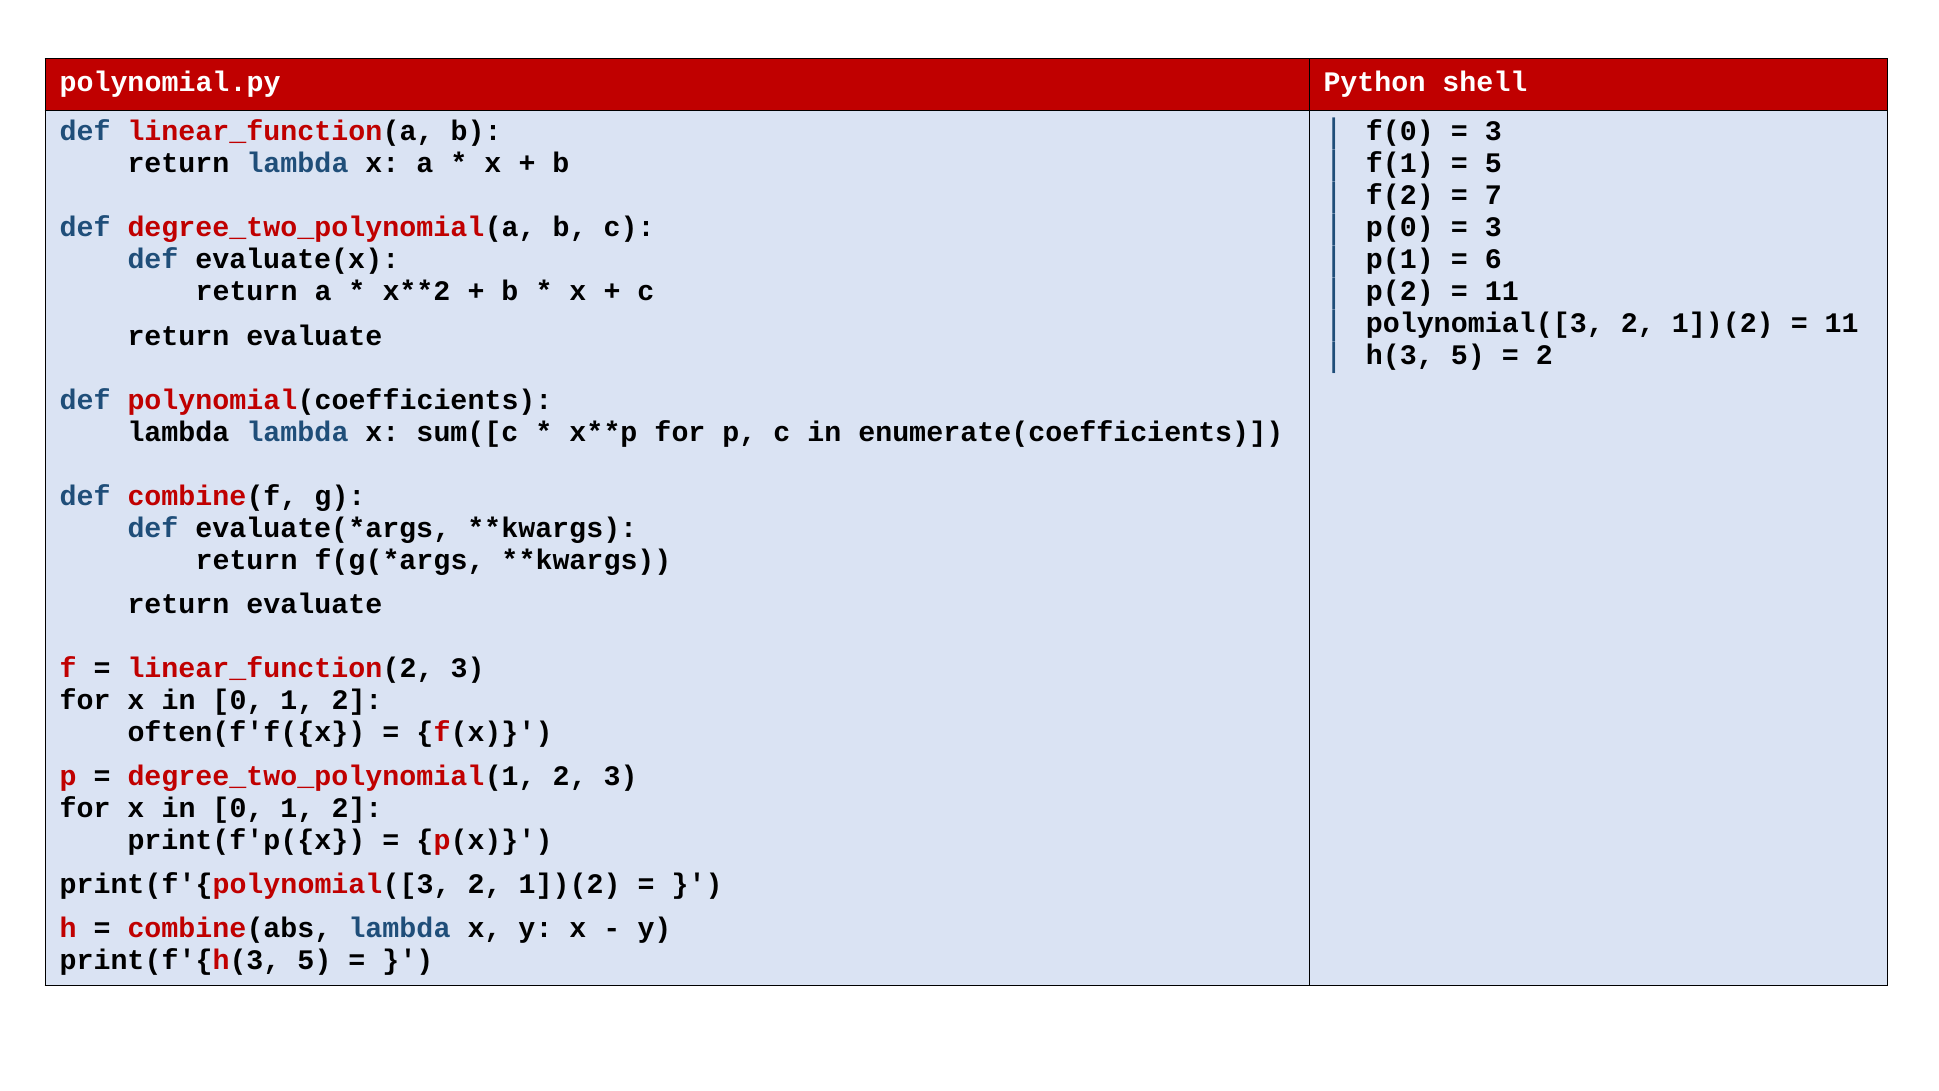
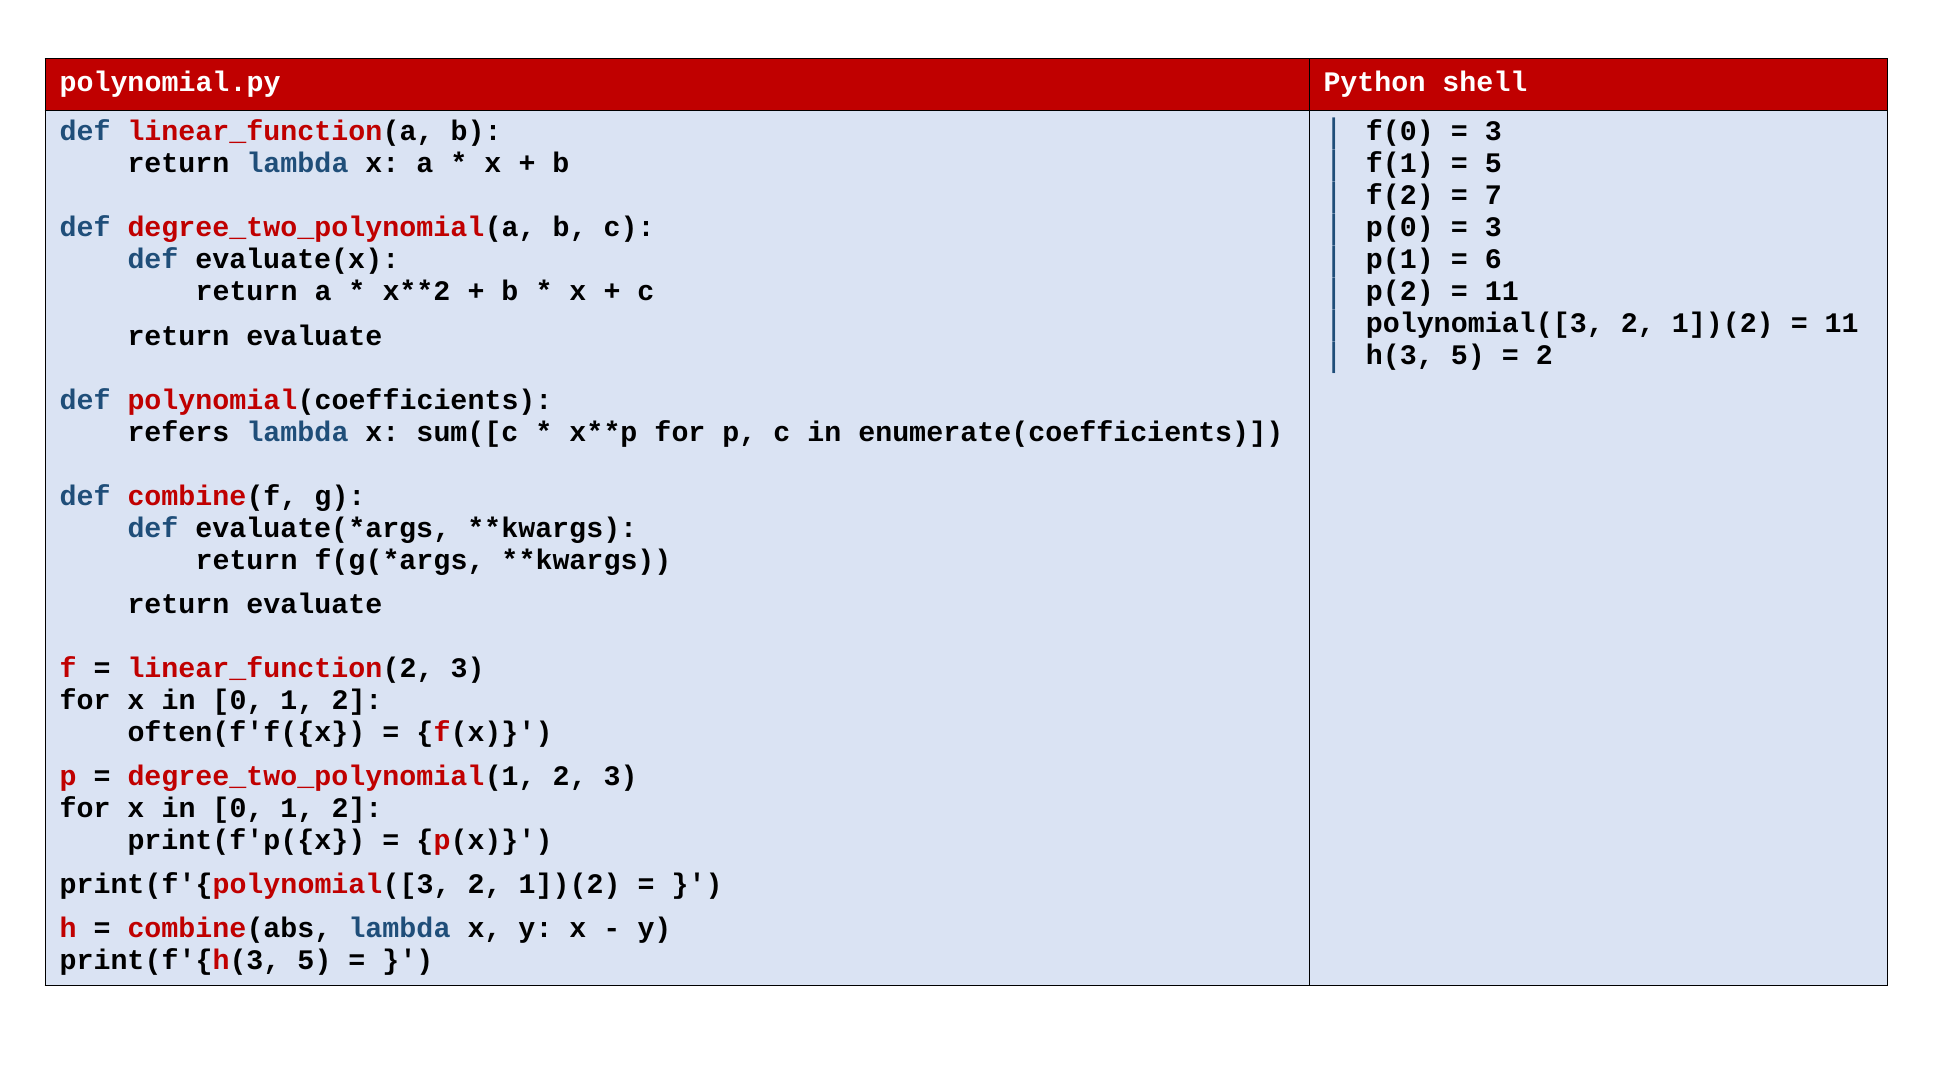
lambda at (178, 432): lambda -> refers
